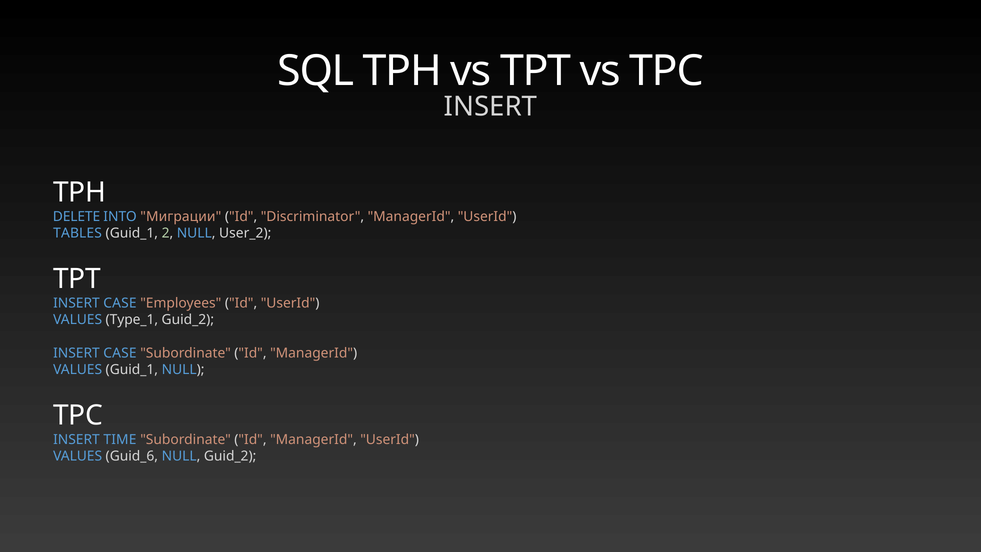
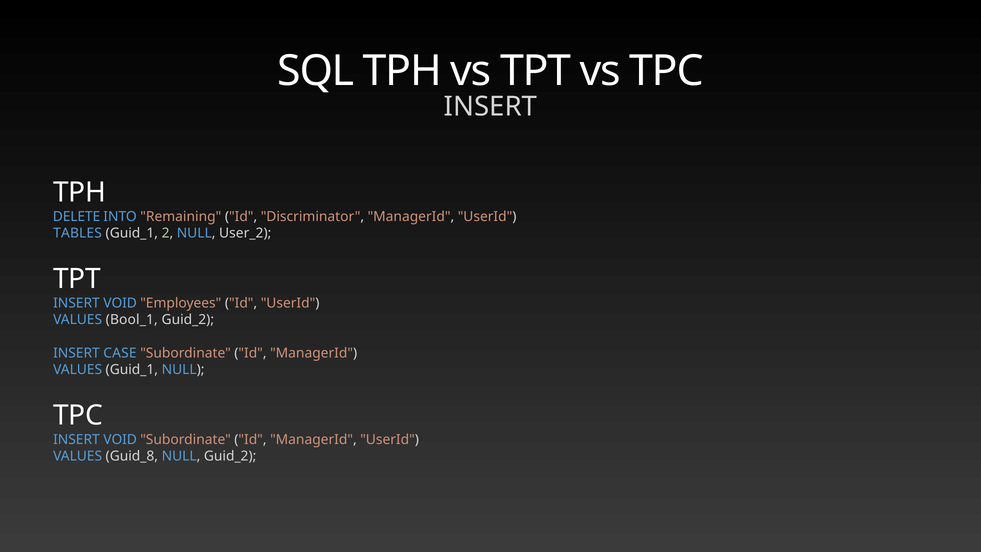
Миграции: Миграции -> Remaining
CASE at (120, 303): CASE -> VOID
Type_1: Type_1 -> Bool_1
TIME at (120, 439): TIME -> VOID
Guid_6: Guid_6 -> Guid_8
